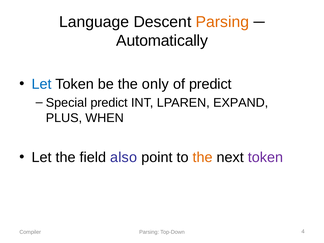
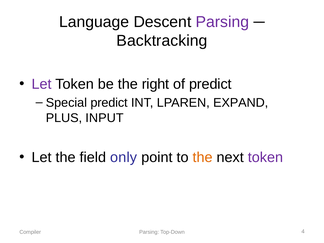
Parsing at (222, 22) colour: orange -> purple
Automatically: Automatically -> Backtracking
Let at (42, 84) colour: blue -> purple
only: only -> right
WHEN: WHEN -> INPUT
also: also -> only
